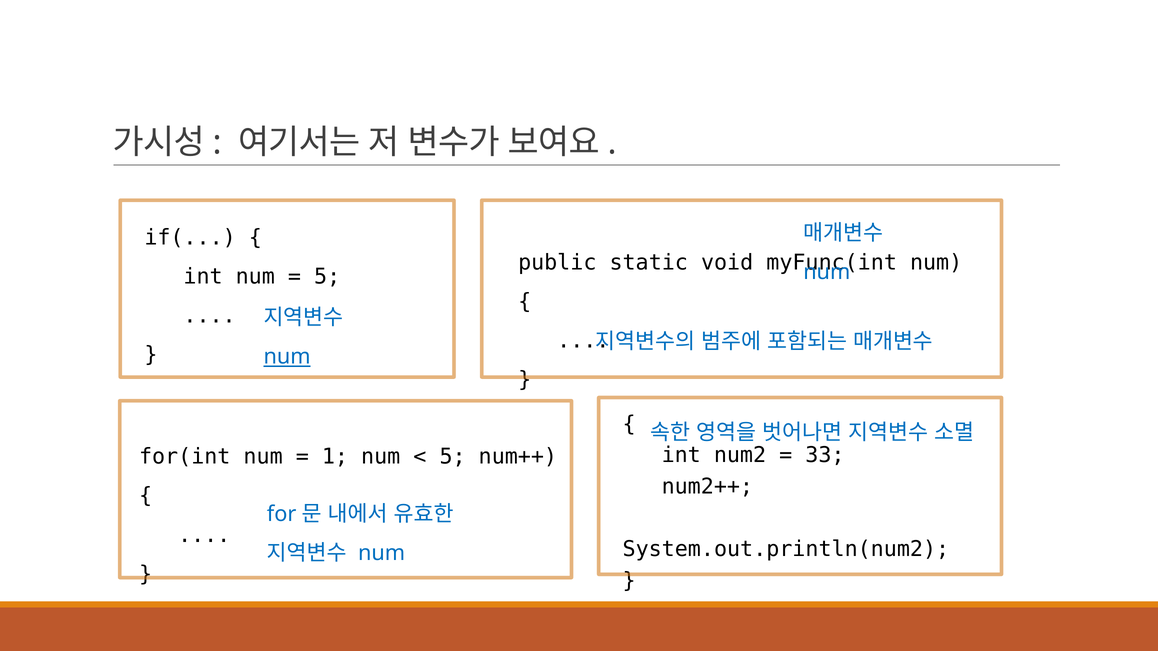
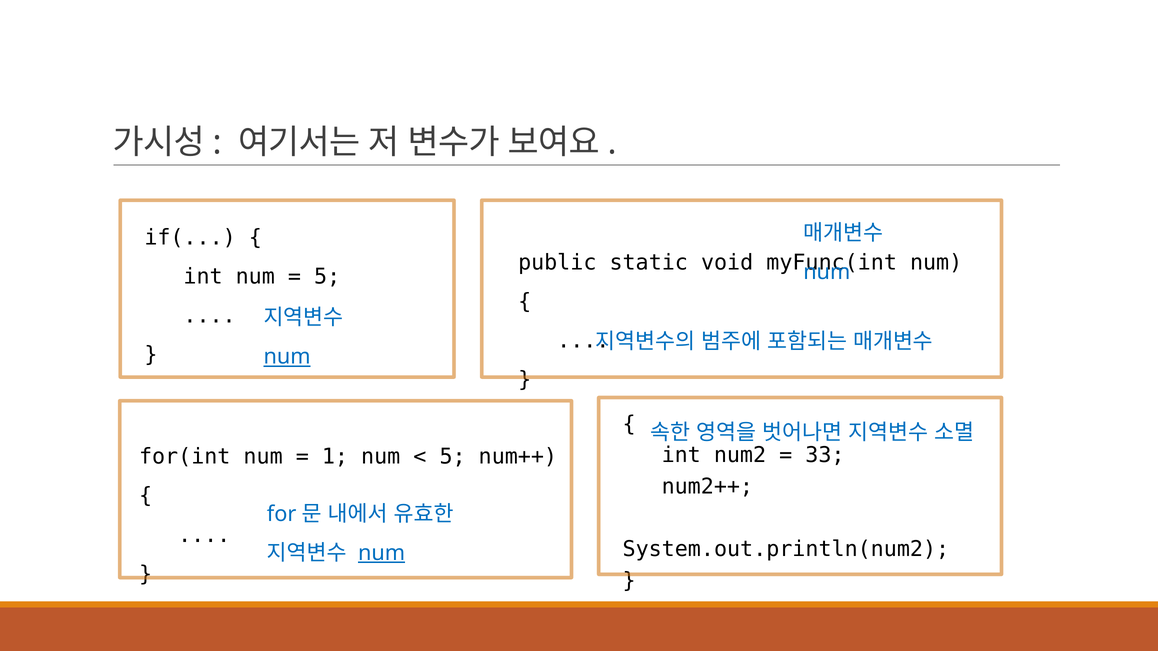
num at (382, 553) underline: none -> present
